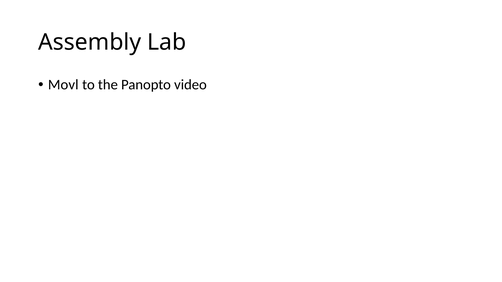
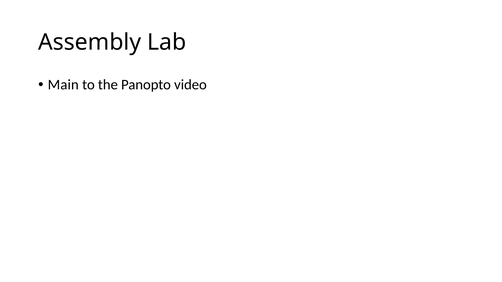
Movl: Movl -> Main
